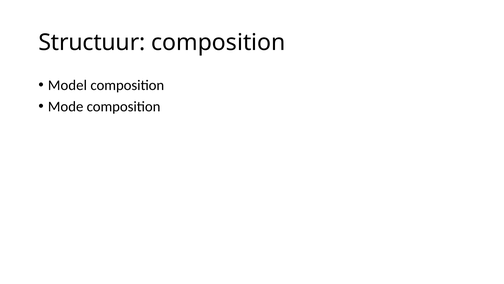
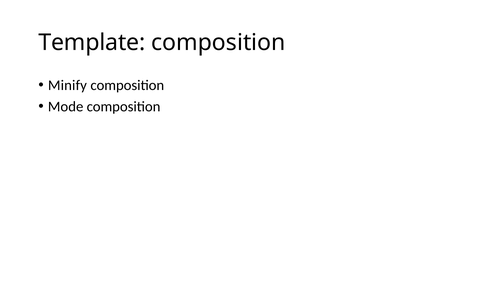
Structuur: Structuur -> Template
Model: Model -> Minify
